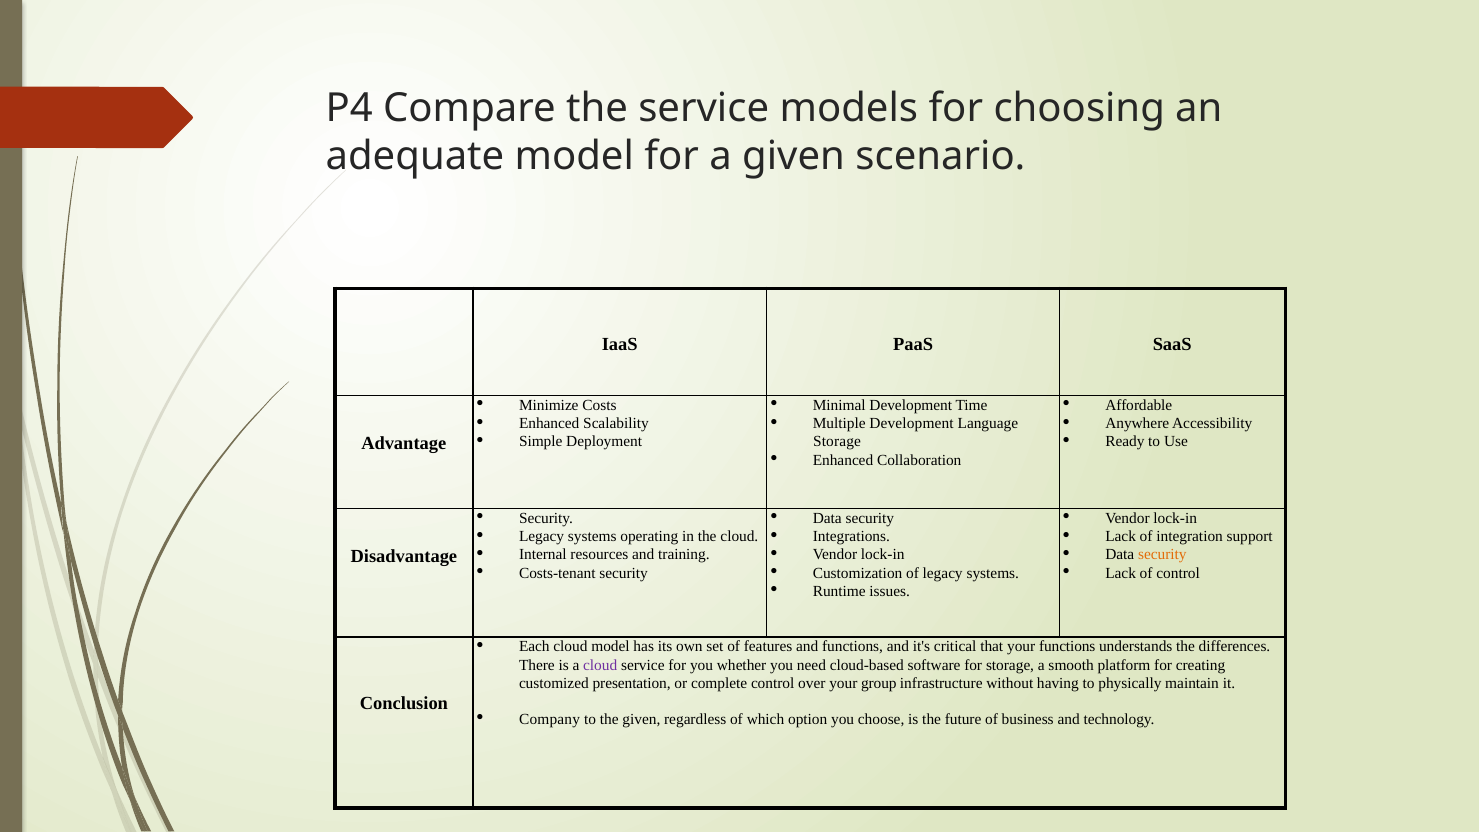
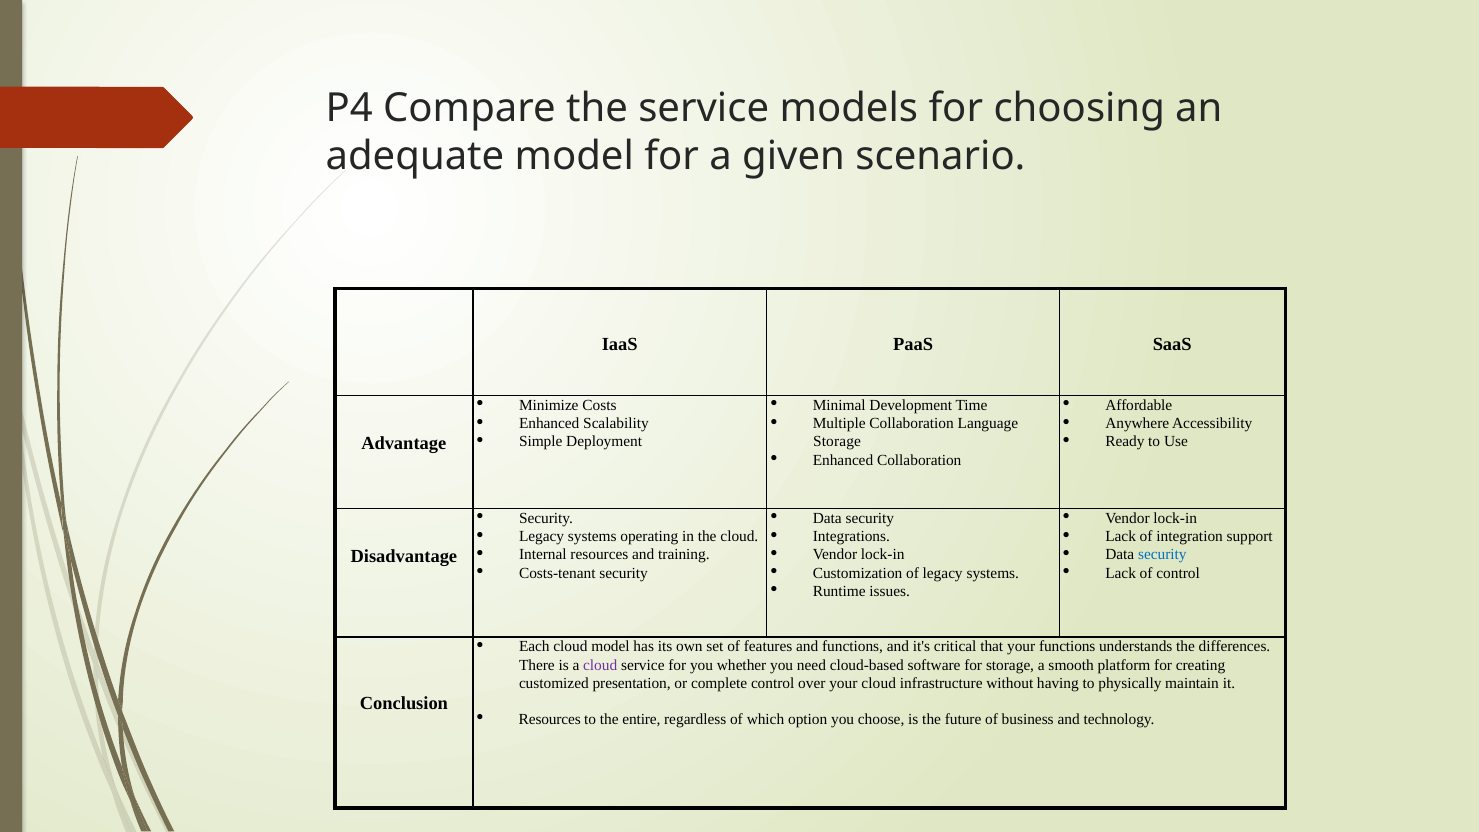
Multiple Development: Development -> Collaboration
security at (1162, 555) colour: orange -> blue
your group: group -> cloud
Company at (550, 719): Company -> Resources
the given: given -> entire
